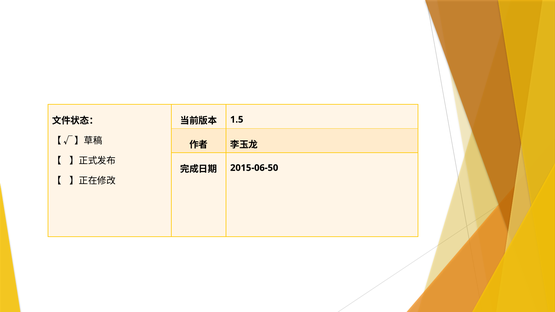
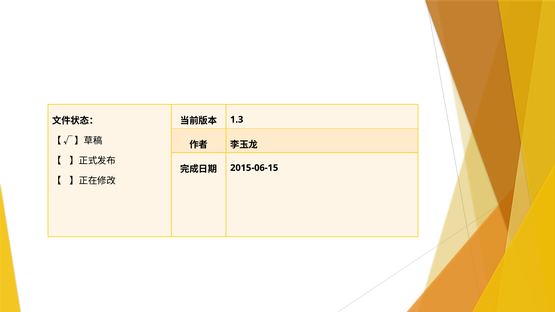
1.5: 1.5 -> 1.3
2015-06-50: 2015-06-50 -> 2015-06-15
